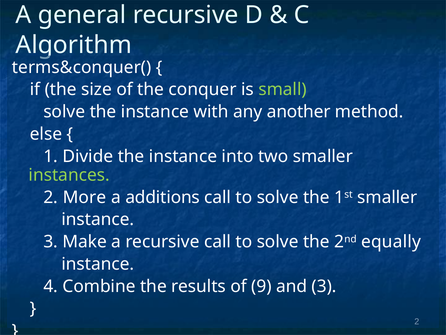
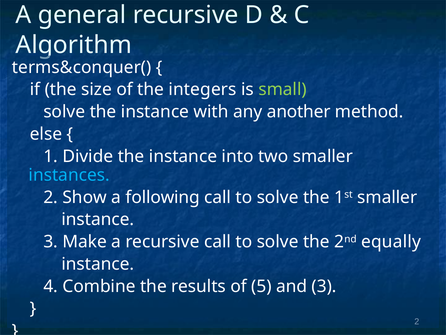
conquer: conquer -> integers
instances colour: light green -> light blue
More: More -> Show
additions: additions -> following
9: 9 -> 5
